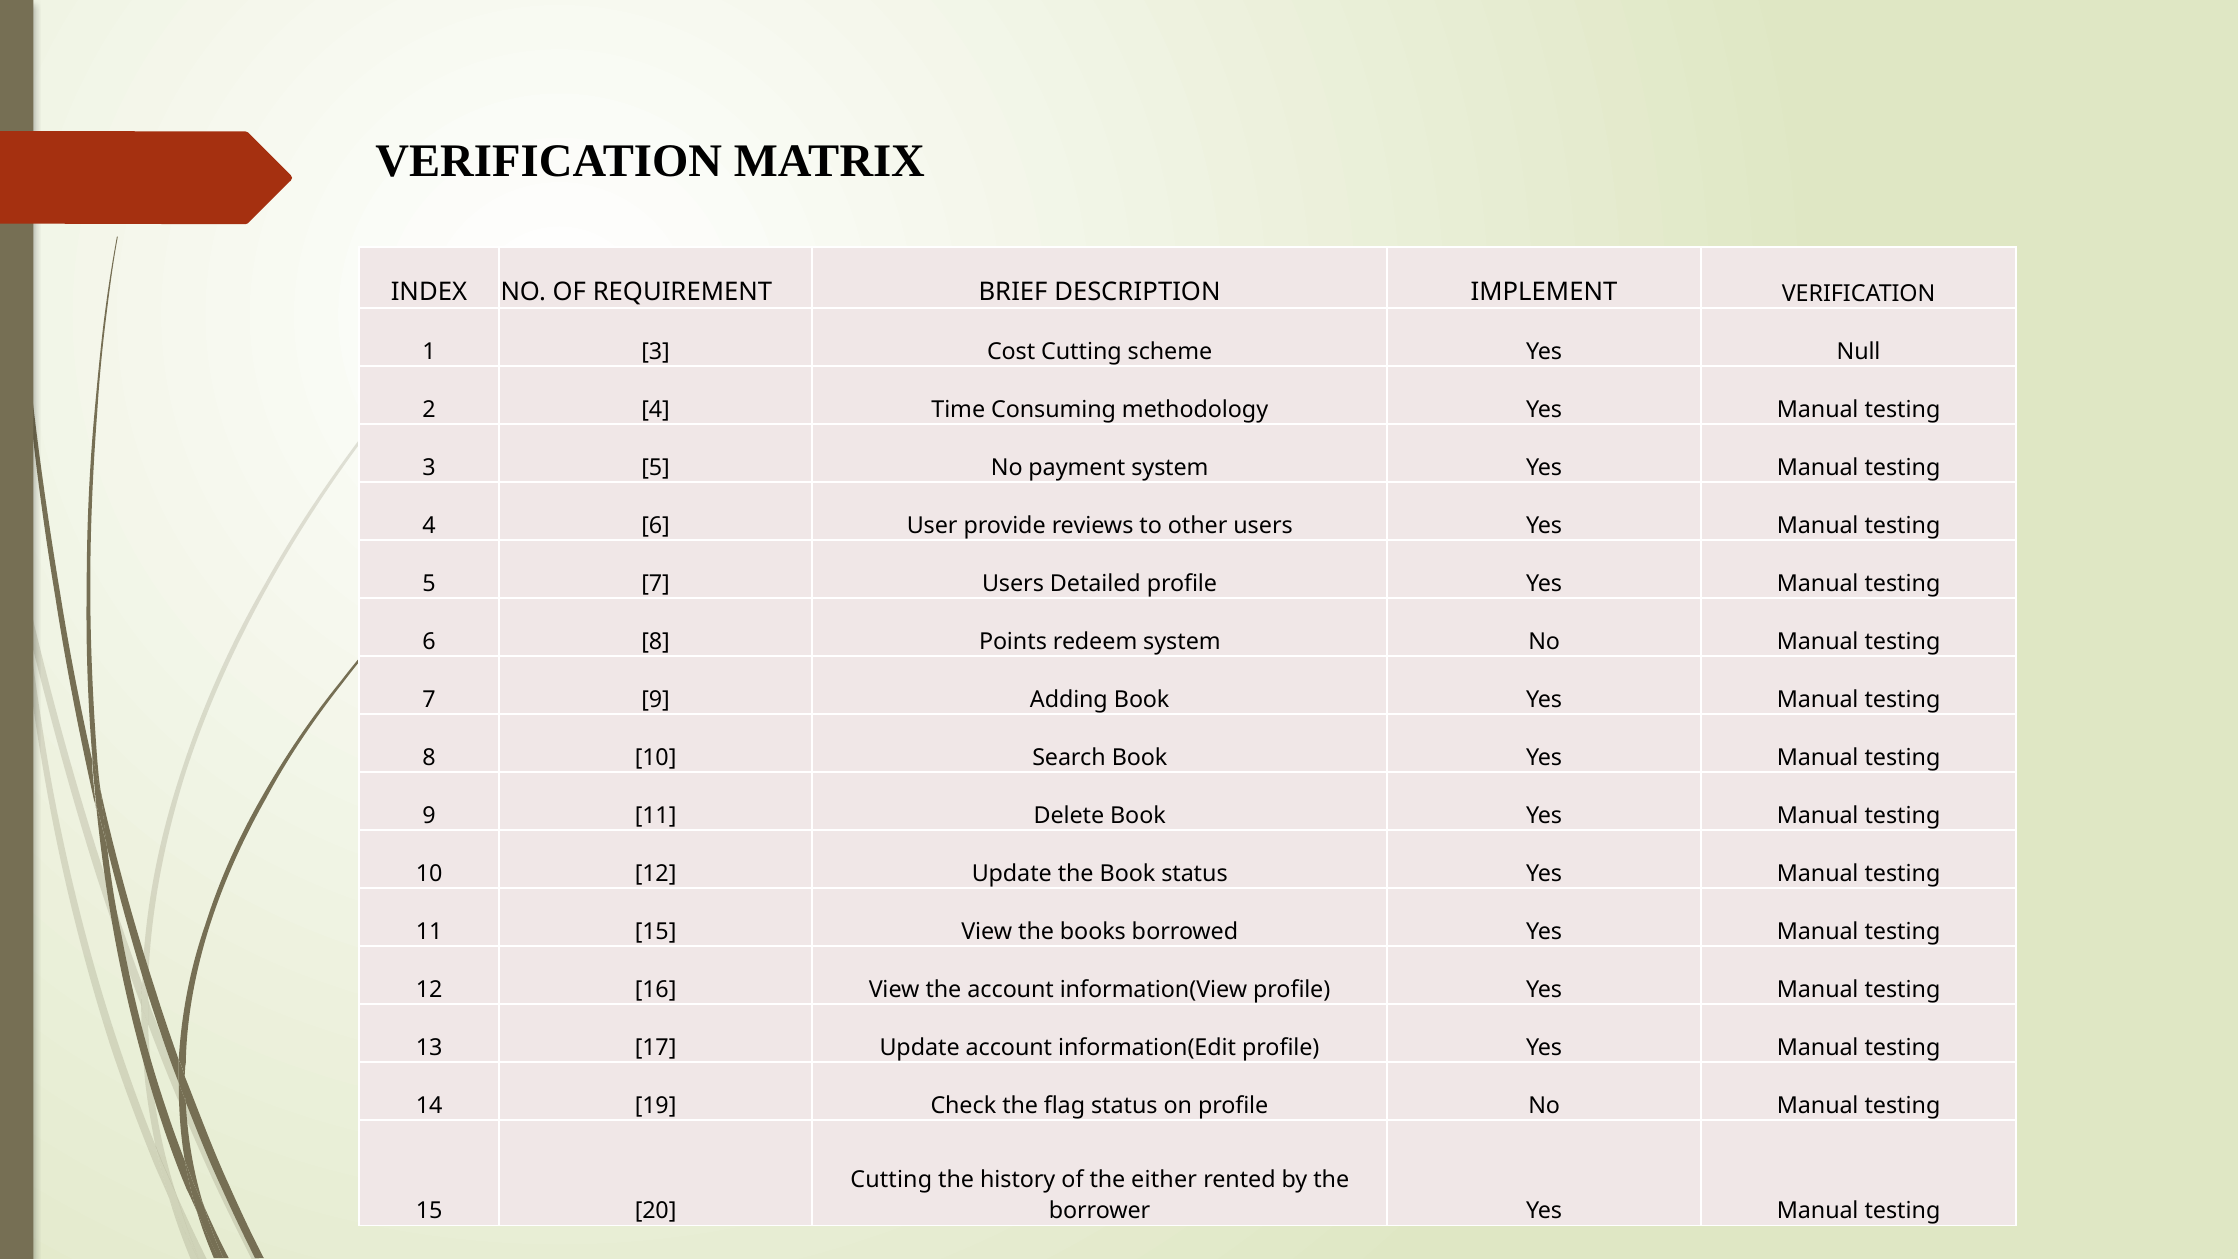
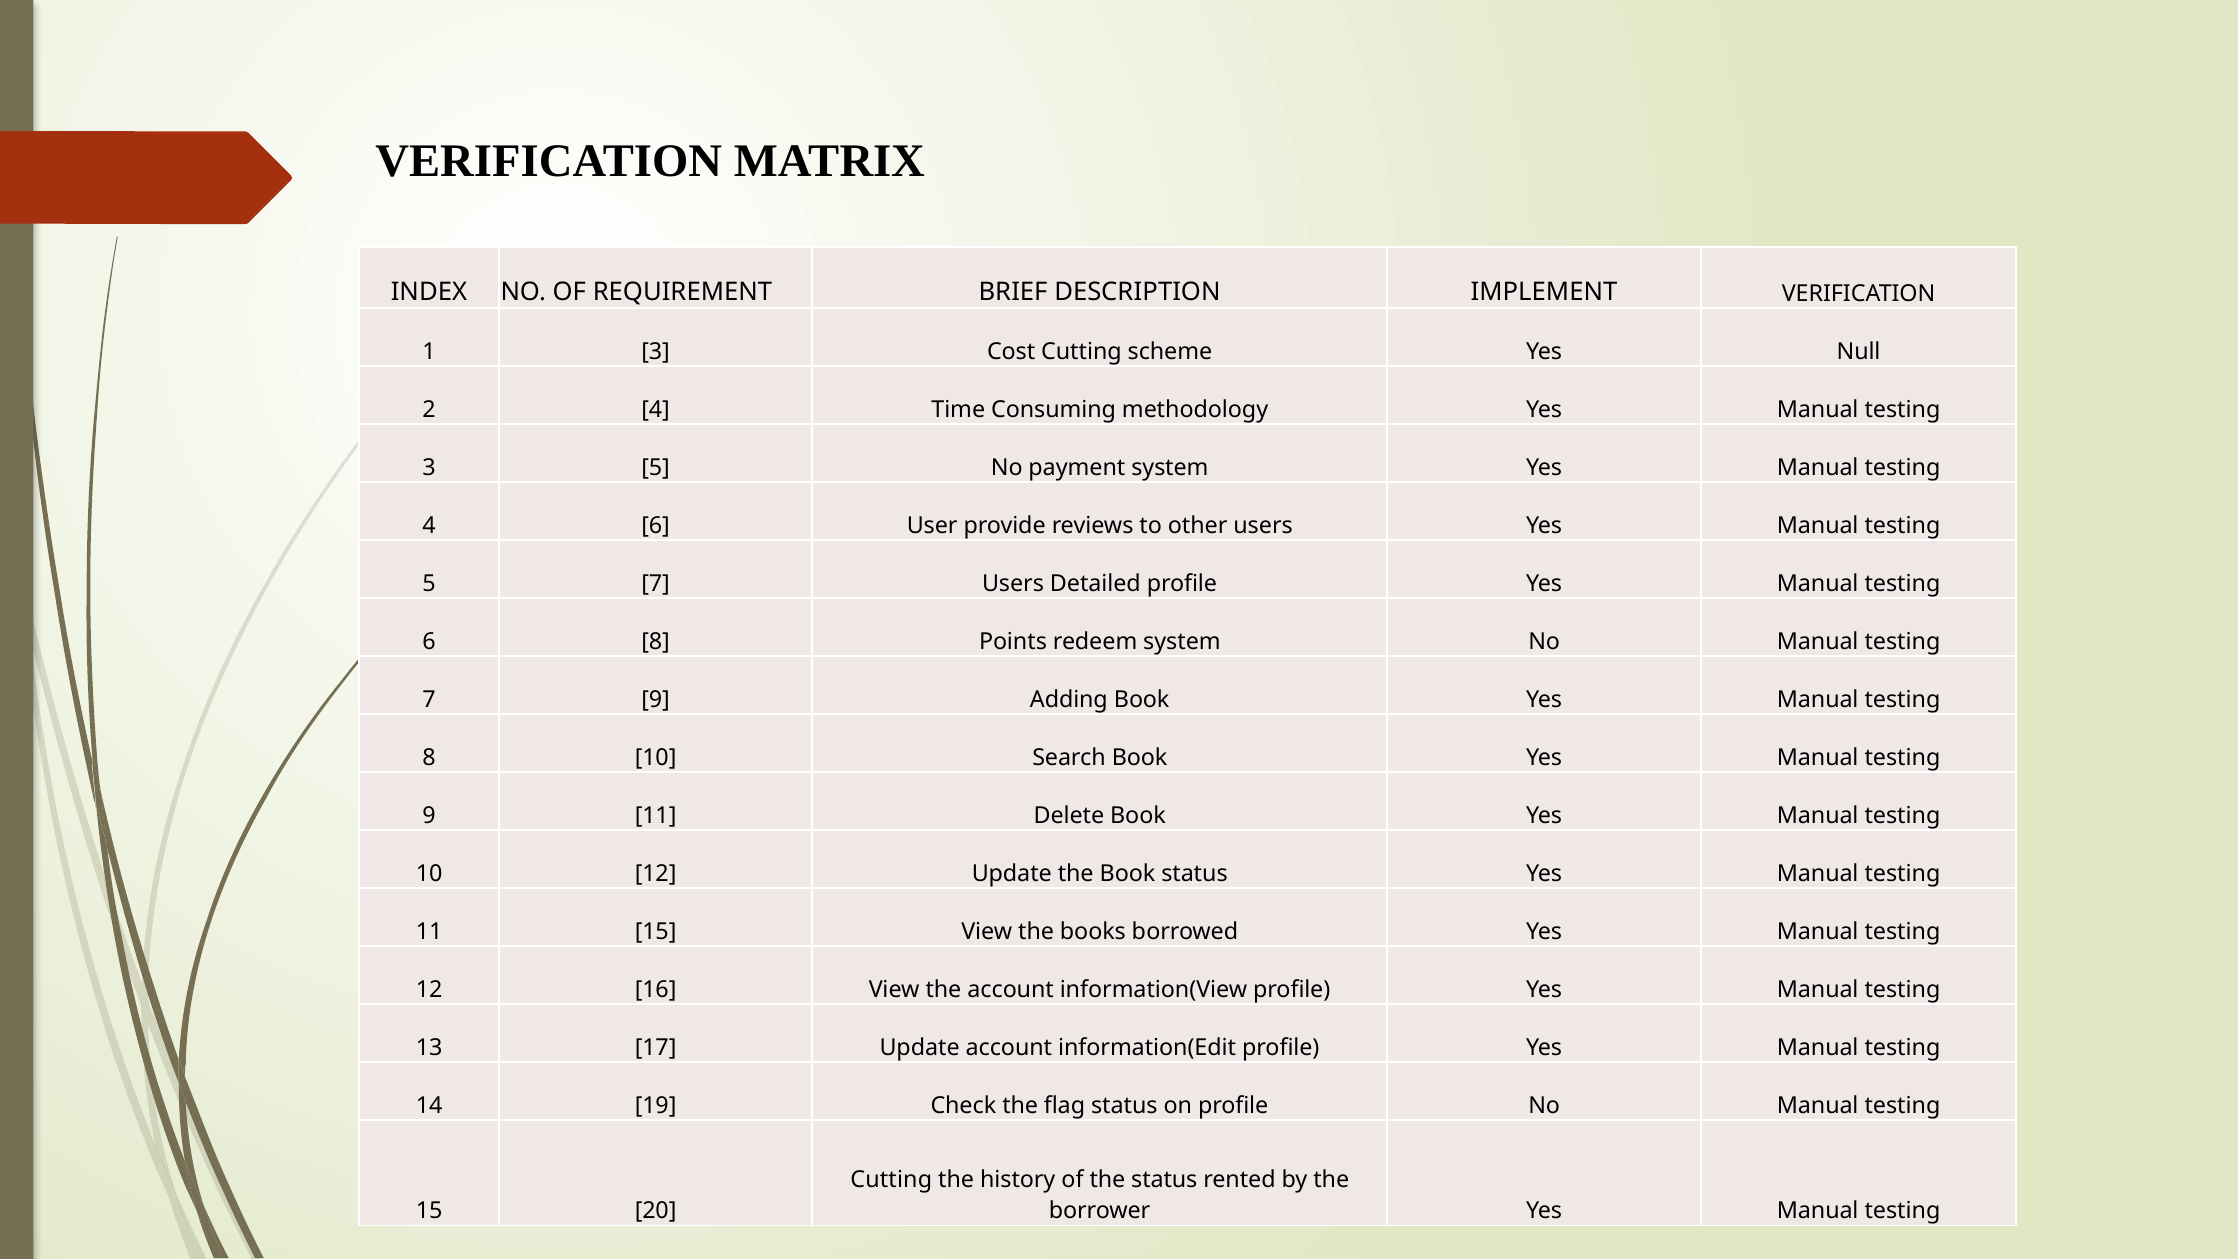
the either: either -> status
